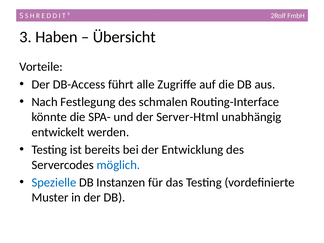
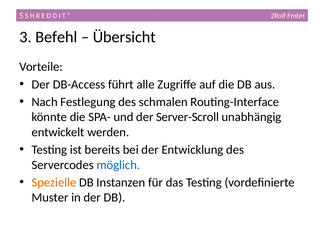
Haben: Haben -> Befehl
Server-Html: Server-Html -> Server-Scroll
Spezielle colour: blue -> orange
